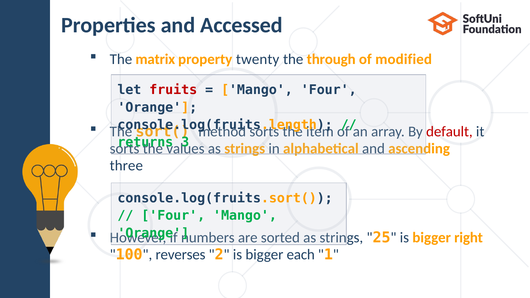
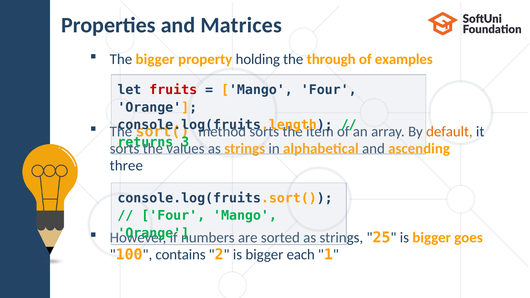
Accessed: Accessed -> Matrices
The matrix: matrix -> bigger
twenty: twenty -> holding
modified: modified -> examples
default colour: red -> orange
right: right -> goes
reverses: reverses -> contains
